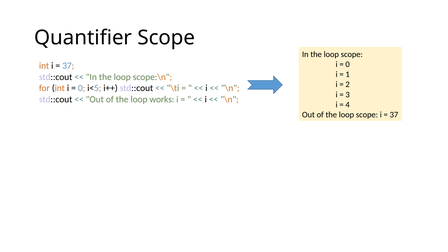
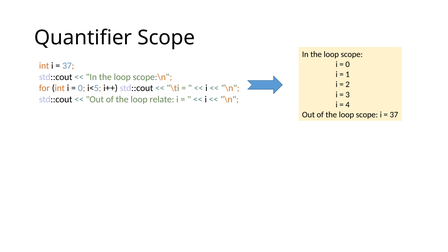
works: works -> relate
